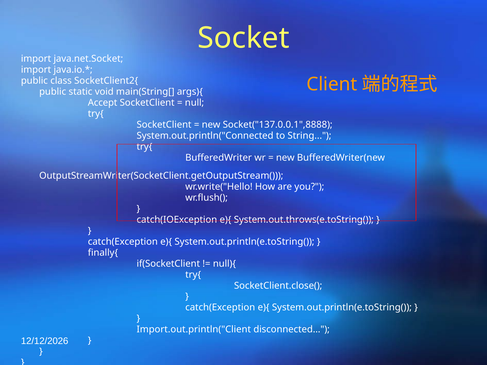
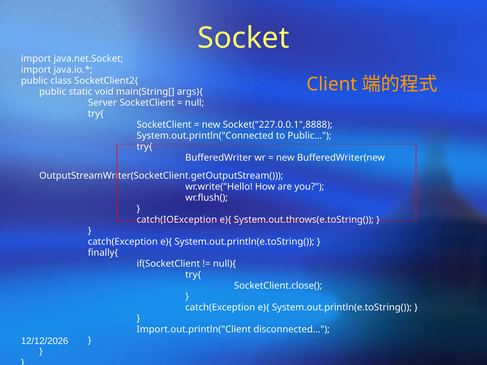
Accept: Accept -> Server
Socket("137.0.0.1",8888: Socket("137.0.0.1",8888 -> Socket("227.0.0.1",8888
to String: String -> Public
